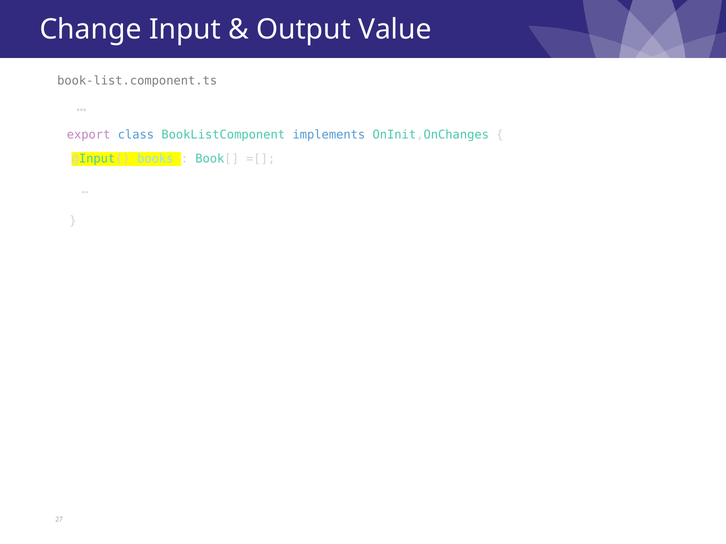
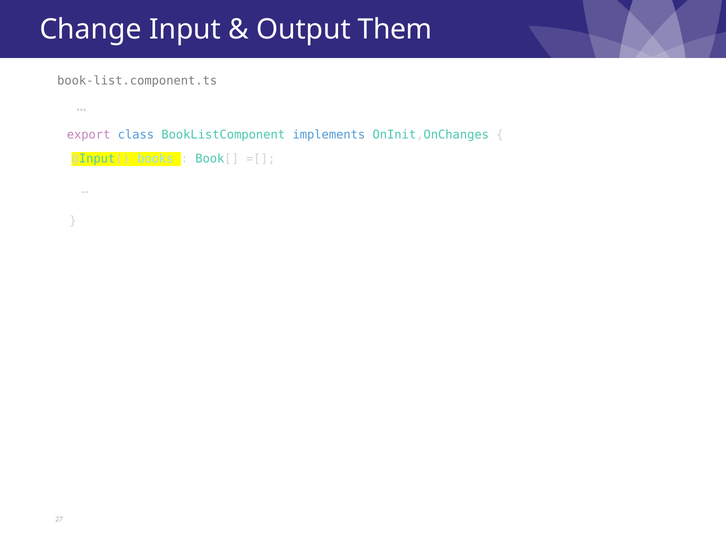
Value: Value -> Them
